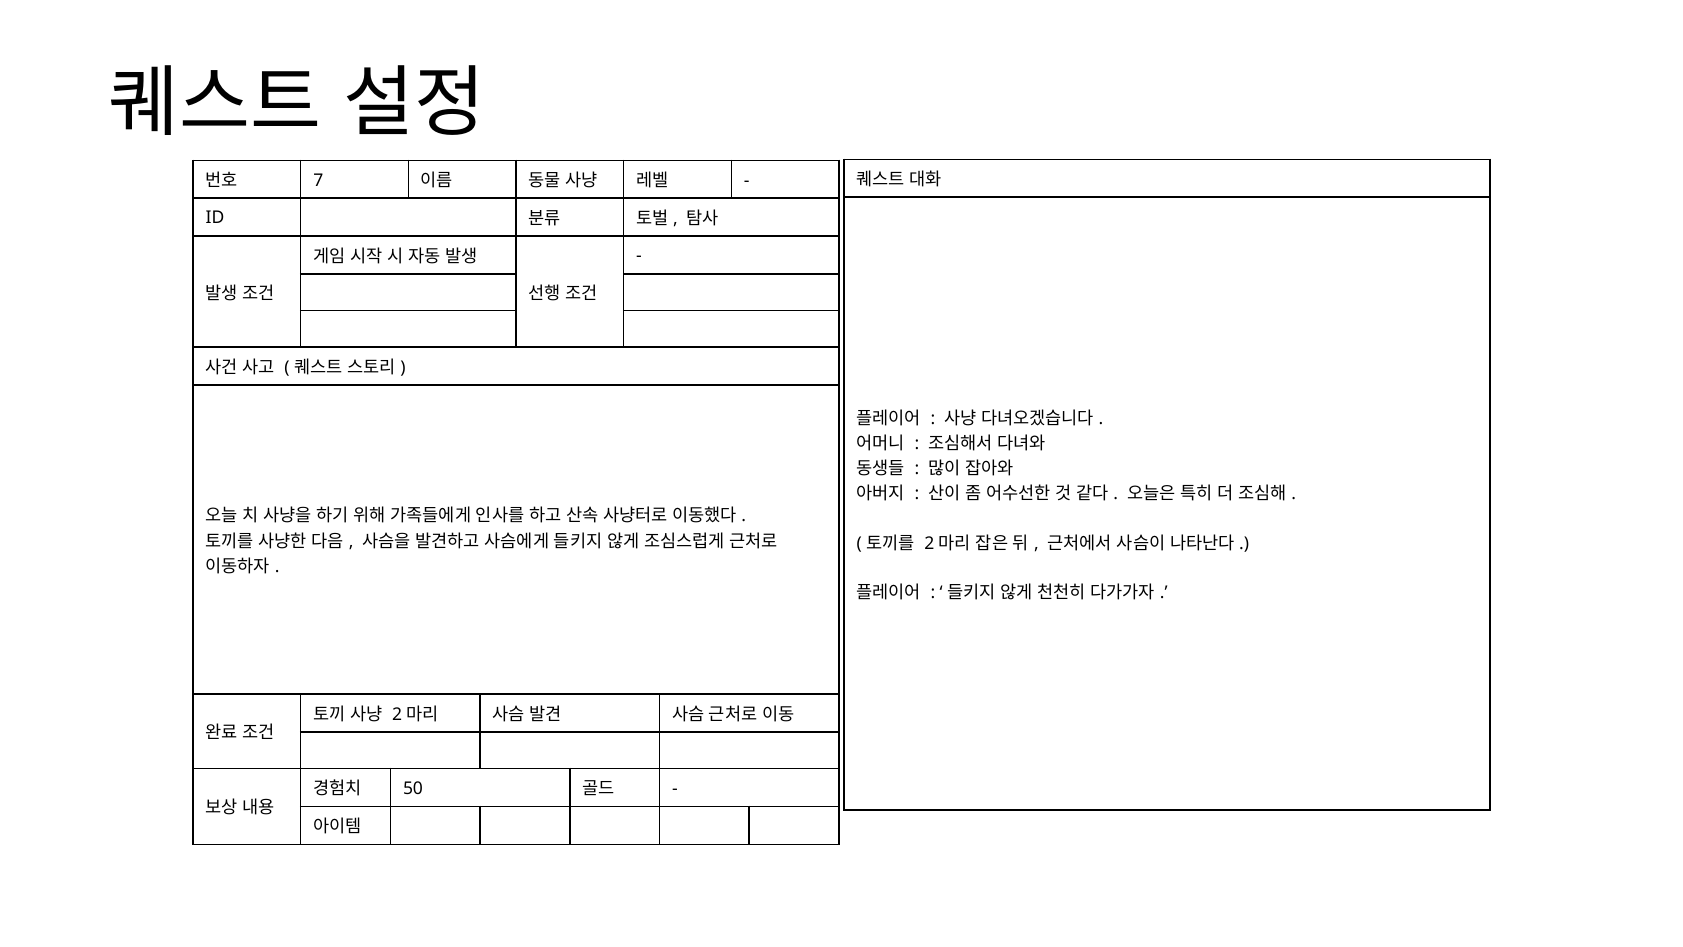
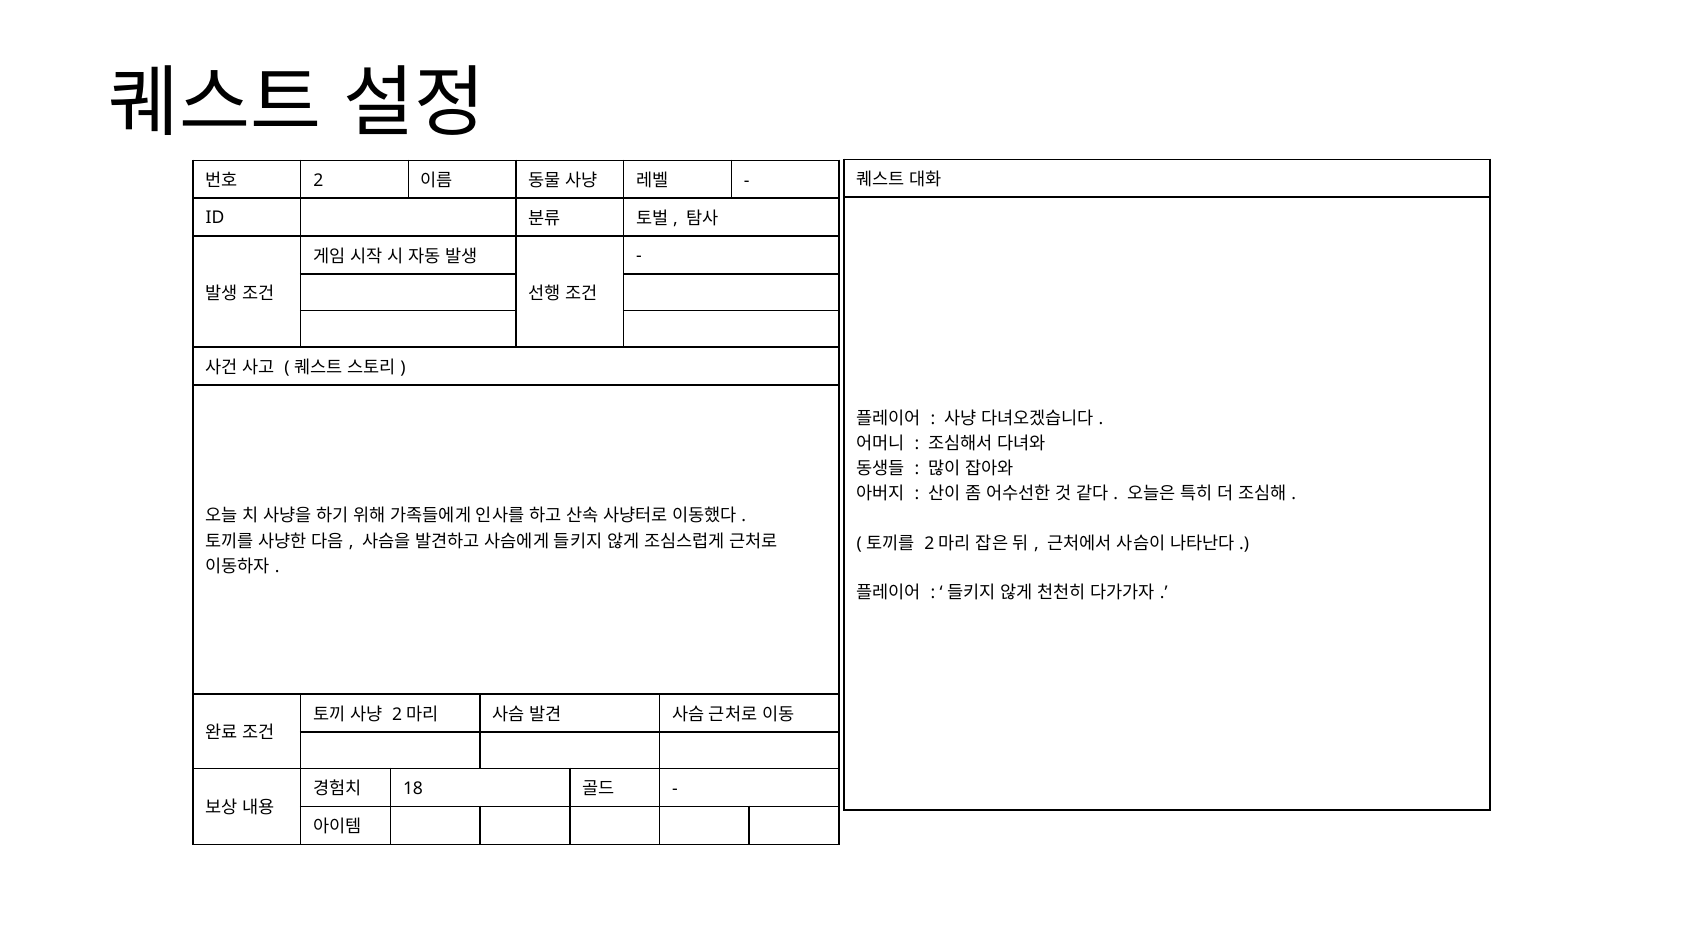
7 at (318, 180): 7 -> 2
50: 50 -> 18
